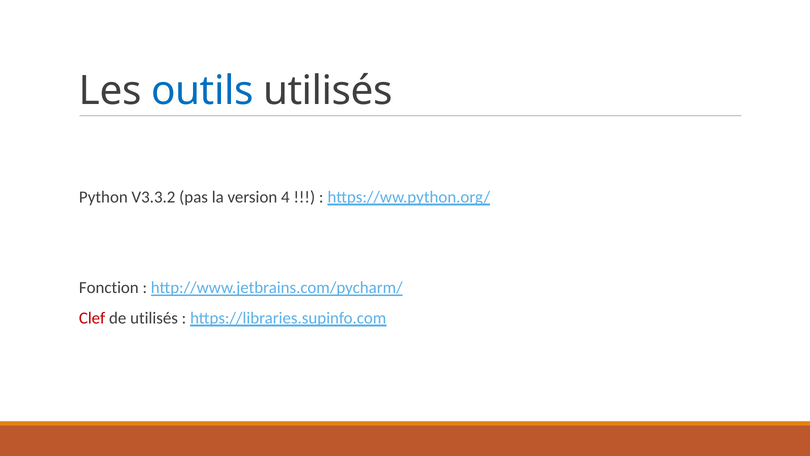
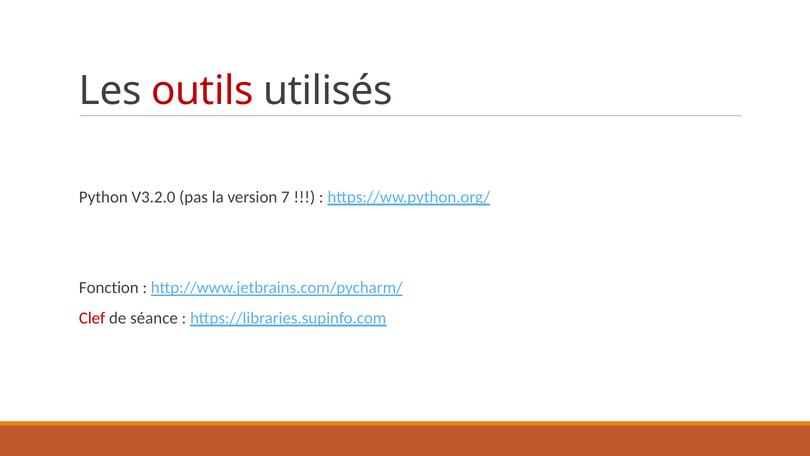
outils colour: blue -> red
V3.3.2: V3.3.2 -> V3.2.0
4: 4 -> 7
de utilisés: utilisés -> séance
